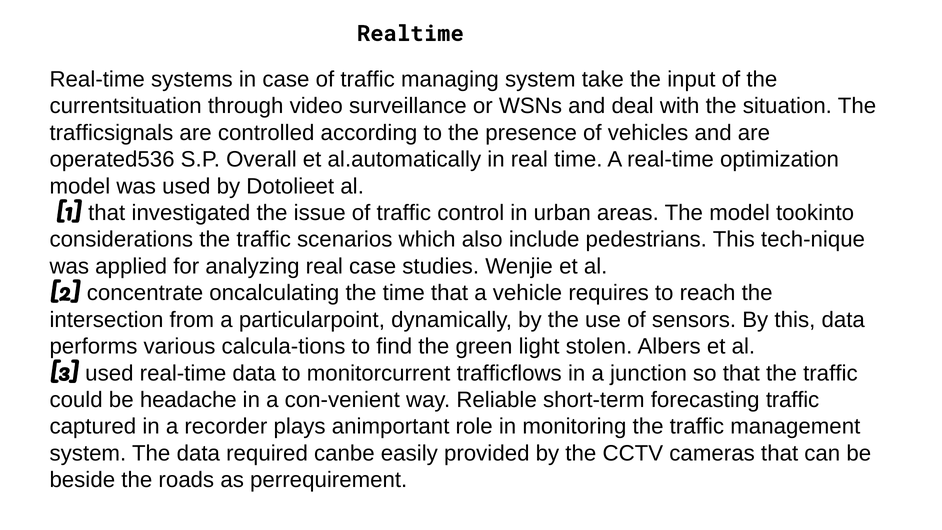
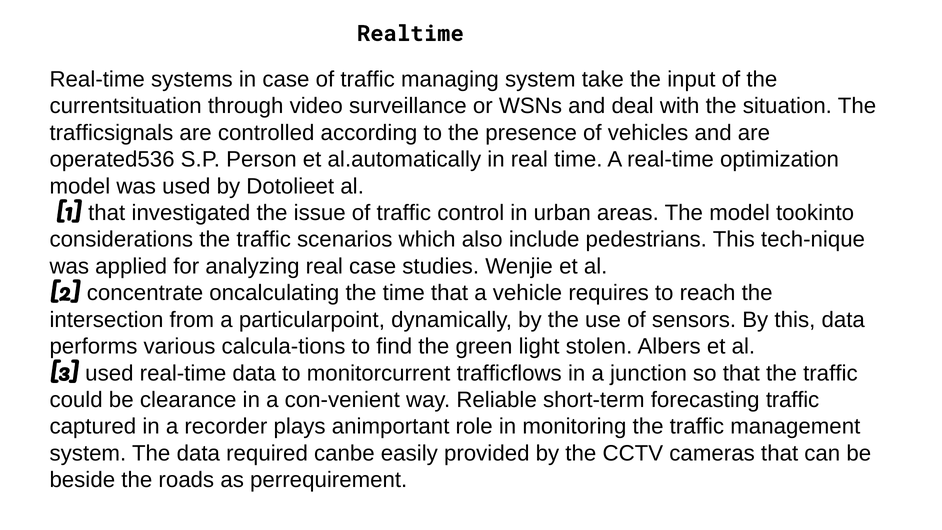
Overall: Overall -> Person
headache: headache -> clearance
